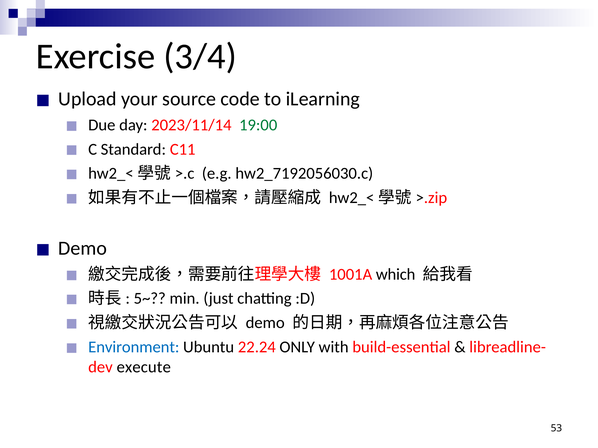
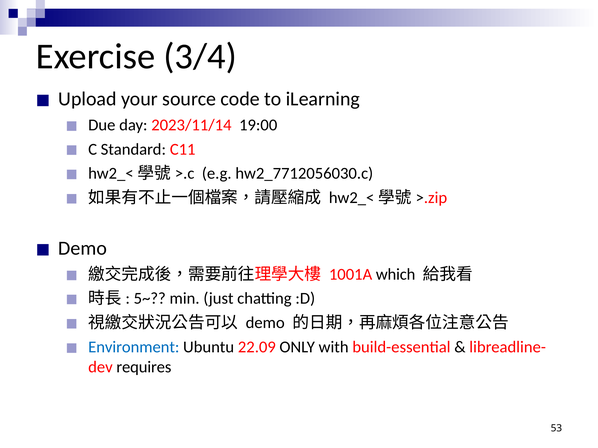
19:00 colour: green -> black
hw2_7192056030.c: hw2_7192056030.c -> hw2_7712056030.c
22.24: 22.24 -> 22.09
execute: execute -> requires
